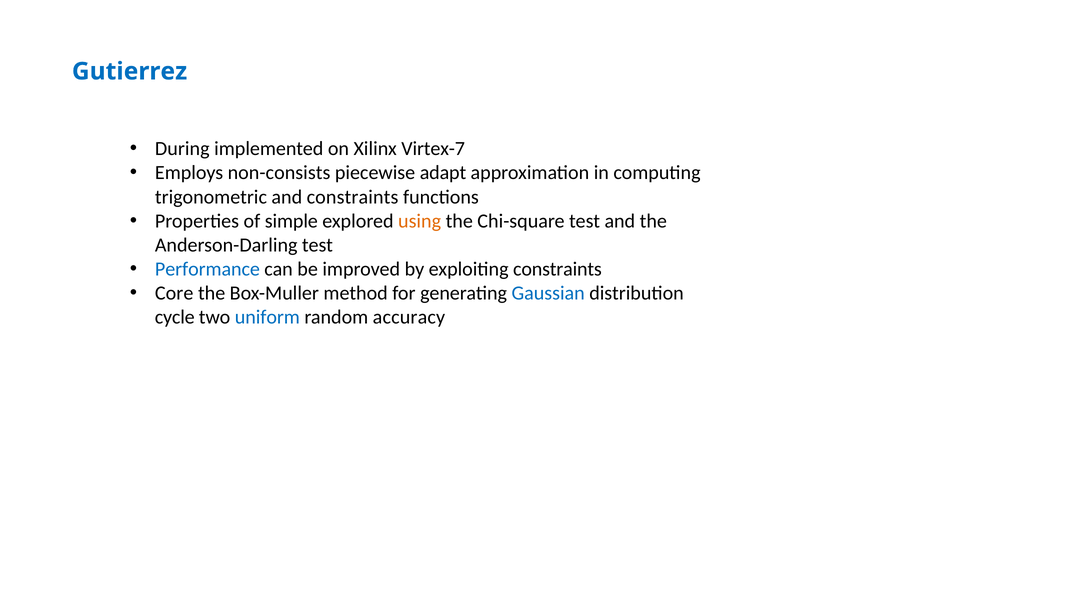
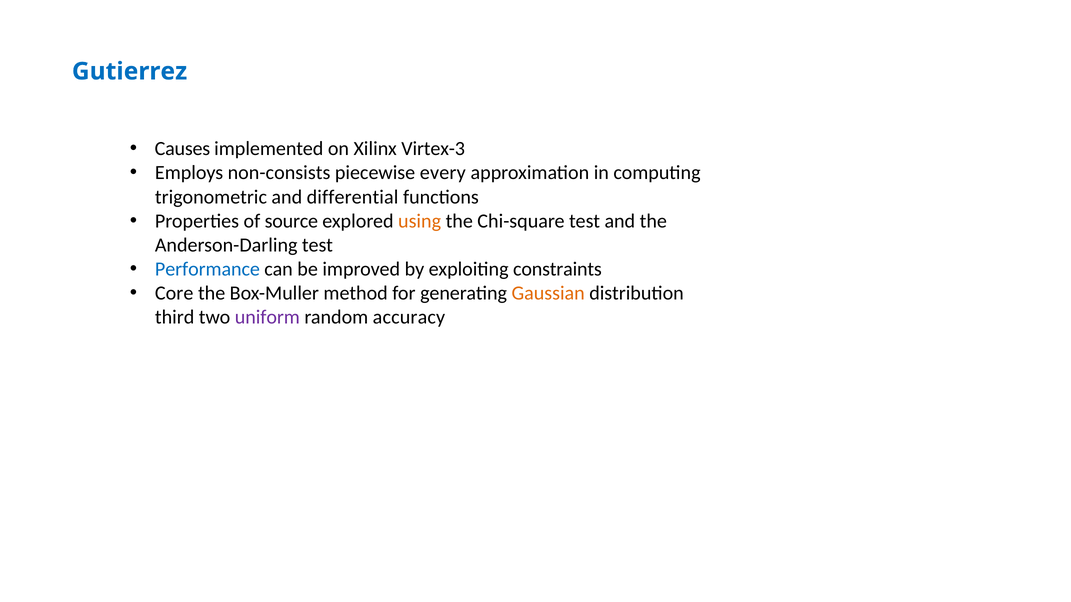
During: During -> Causes
Virtex-7: Virtex-7 -> Virtex-3
adapt: adapt -> every
and constraints: constraints -> differential
simple: simple -> source
Gaussian colour: blue -> orange
cycle: cycle -> third
uniform colour: blue -> purple
